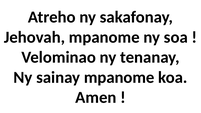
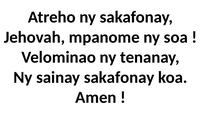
sainay mpanome: mpanome -> sakafonay
